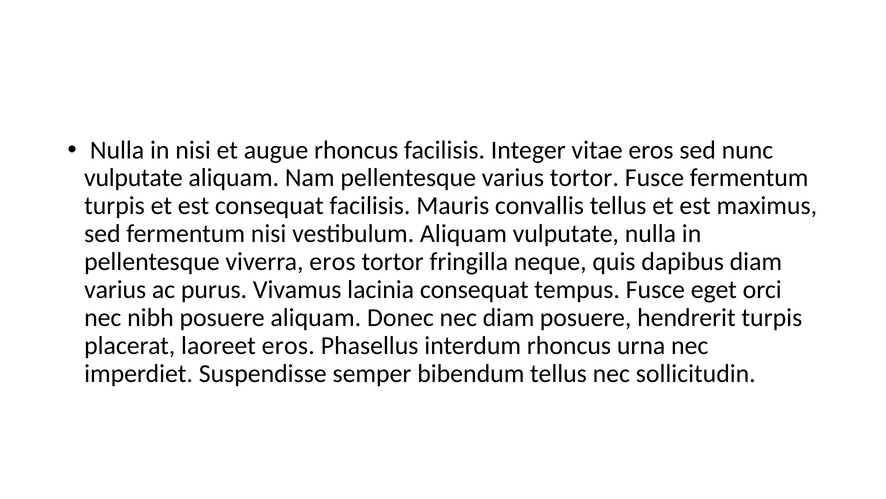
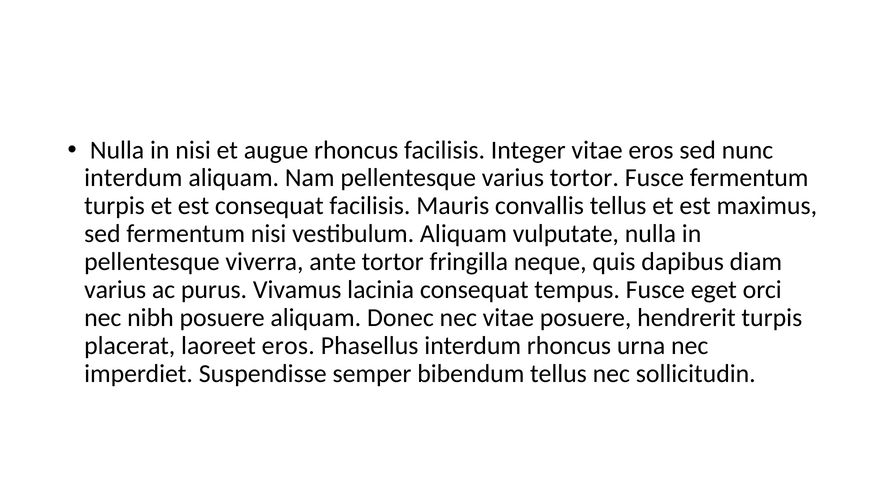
vulputate at (133, 178): vulputate -> interdum
viverra eros: eros -> ante
nec diam: diam -> vitae
